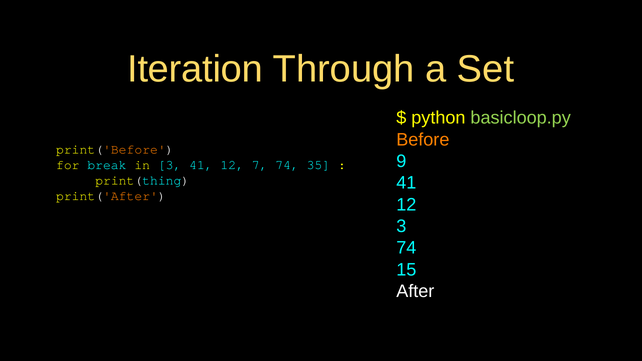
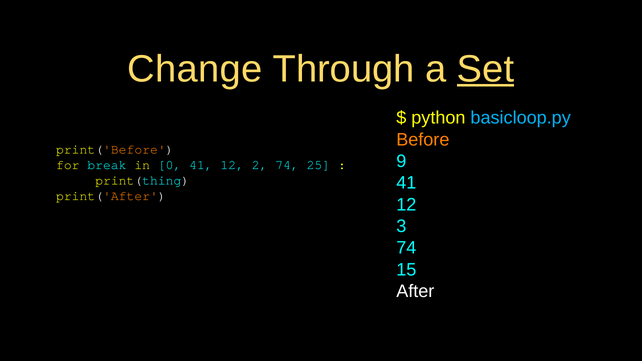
Iteration: Iteration -> Change
Set underline: none -> present
basicloop.py colour: light green -> light blue
in 3: 3 -> 0
7: 7 -> 2
35: 35 -> 25
